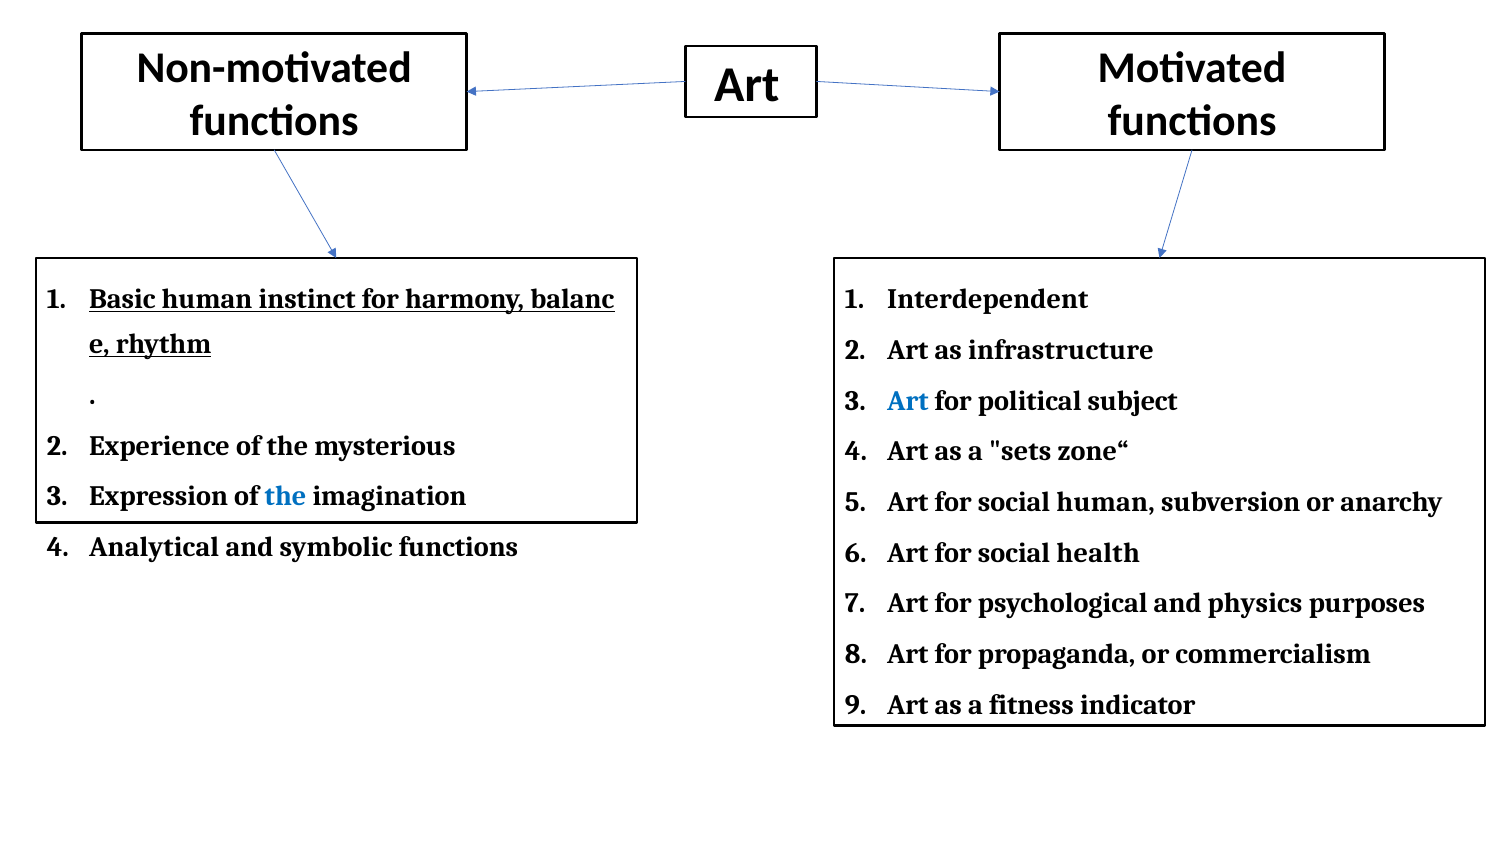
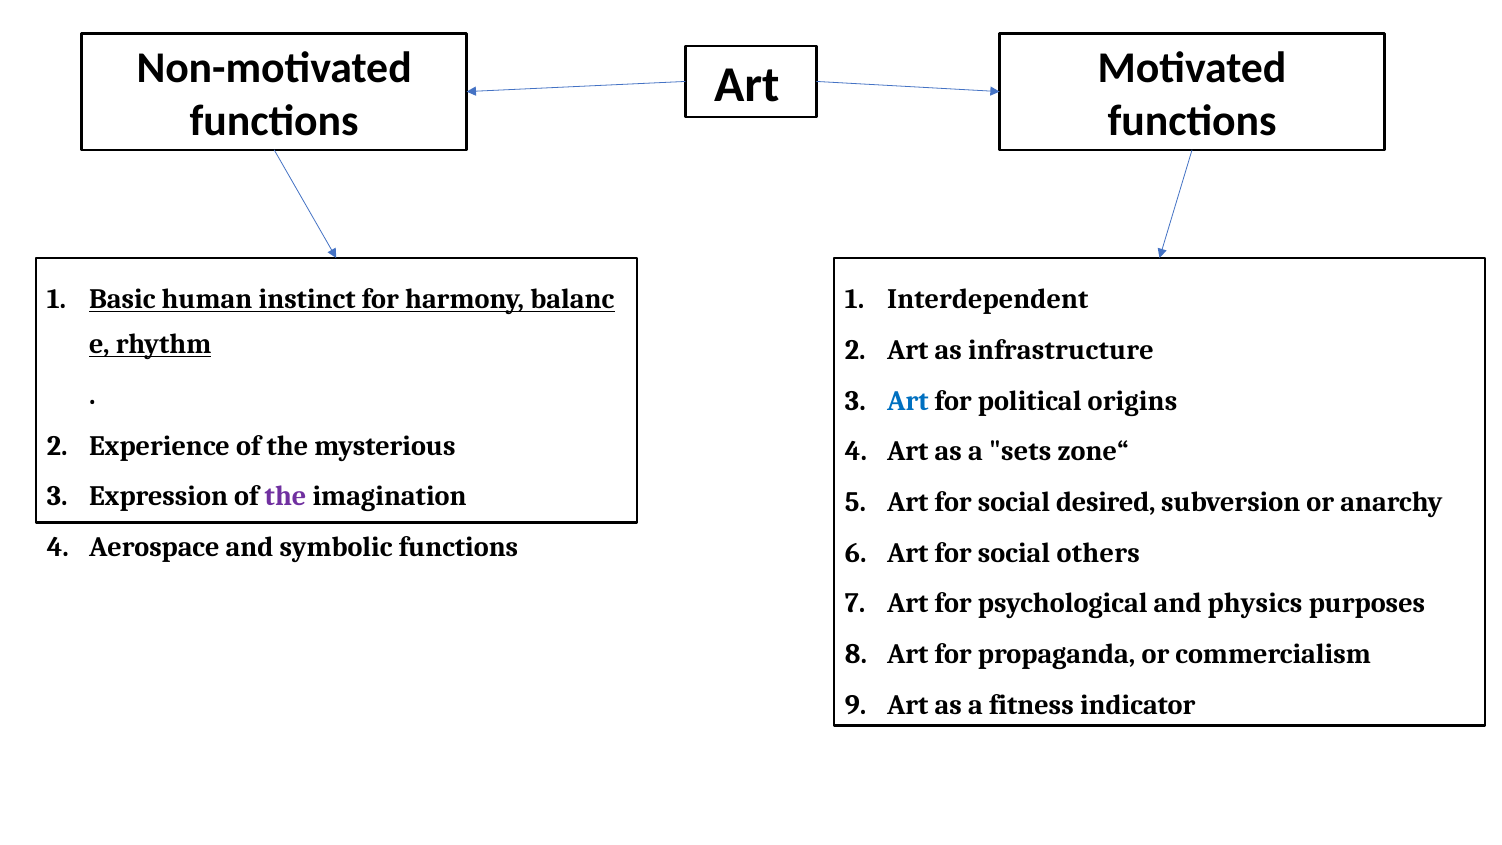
subject: subject -> origins
the at (286, 496) colour: blue -> purple
social human: human -> desired
Analytical: Analytical -> Aerospace
health: health -> others
